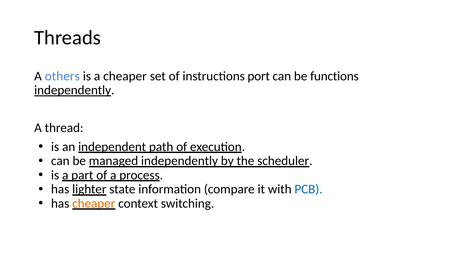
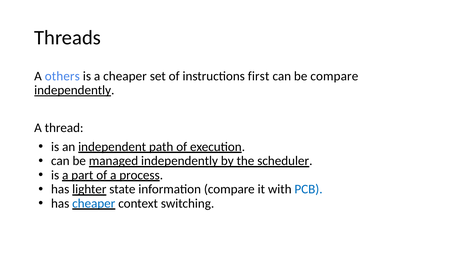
port: port -> first
be functions: functions -> compare
cheaper at (94, 203) colour: orange -> blue
